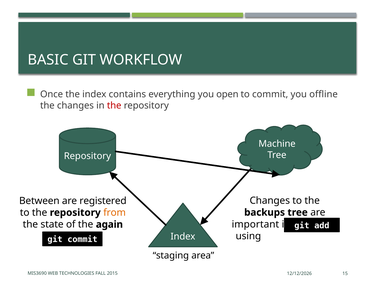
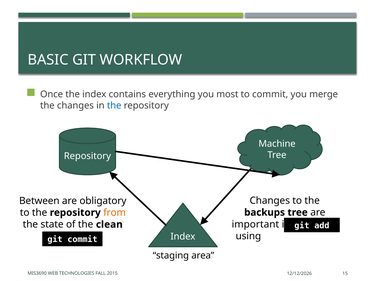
open: open -> most
offline: offline -> merge
the at (114, 106) colour: red -> blue
registered: registered -> obligatory
again: again -> clean
